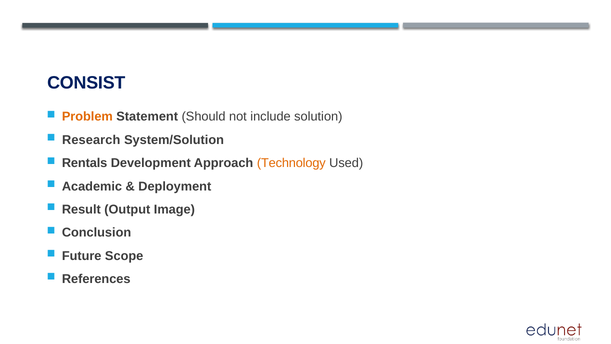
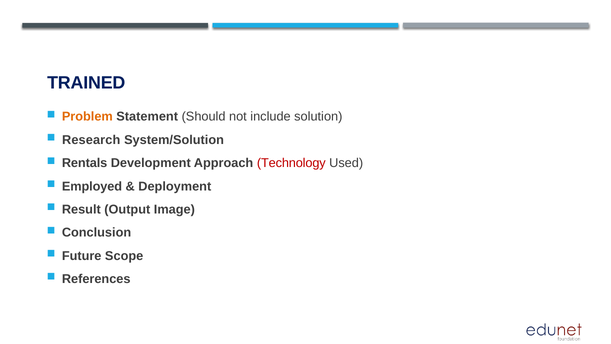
CONSIST: CONSIST -> TRAINED
Technology colour: orange -> red
Academic: Academic -> Employed
